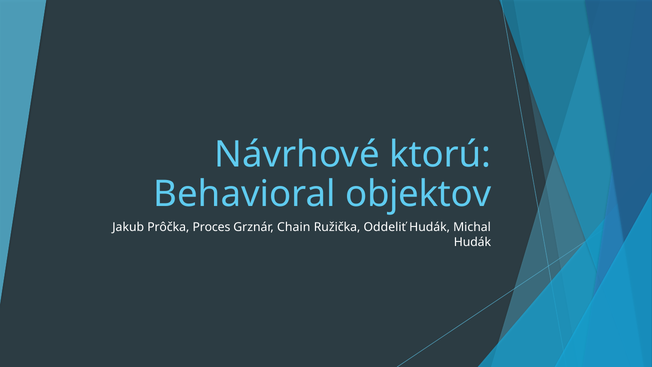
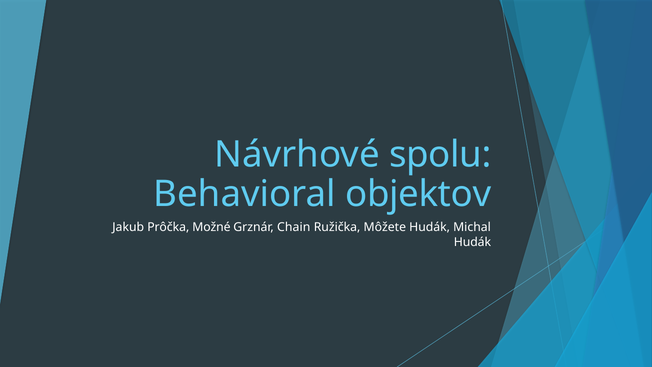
ktorú: ktorú -> spolu
Proces: Proces -> Možné
Oddeliť: Oddeliť -> Môžete
